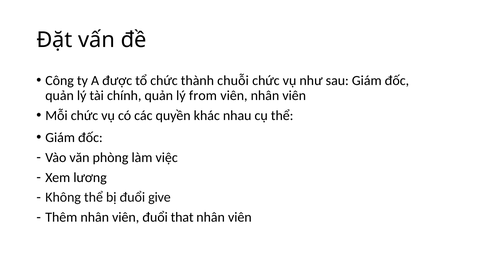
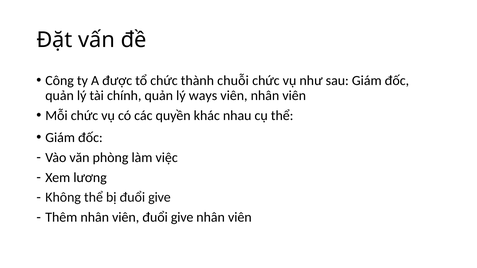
from: from -> ways
viên đuổi that: that -> give
